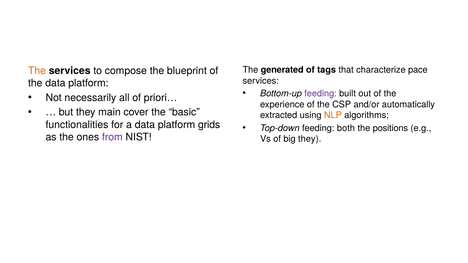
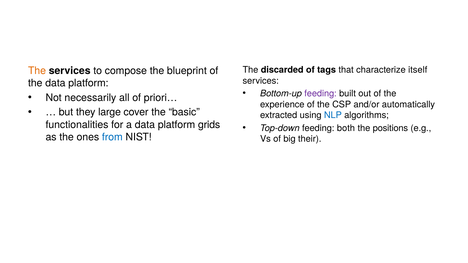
generated: generated -> discarded
pace: pace -> itself
main: main -> large
NLP colour: orange -> blue
from colour: purple -> blue
big they: they -> their
